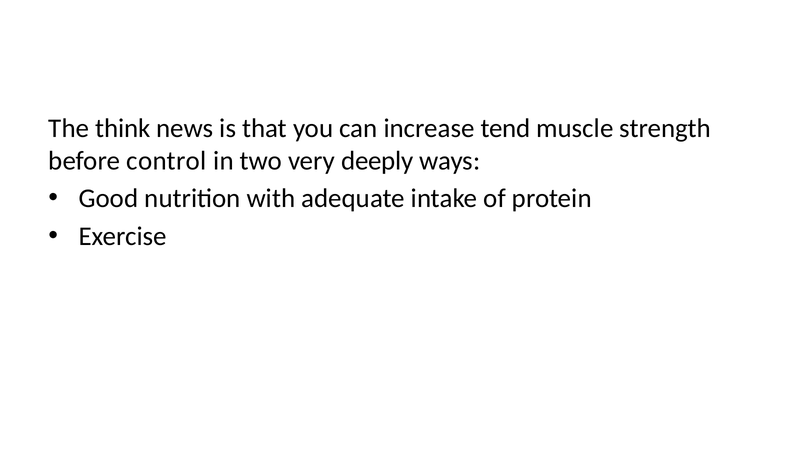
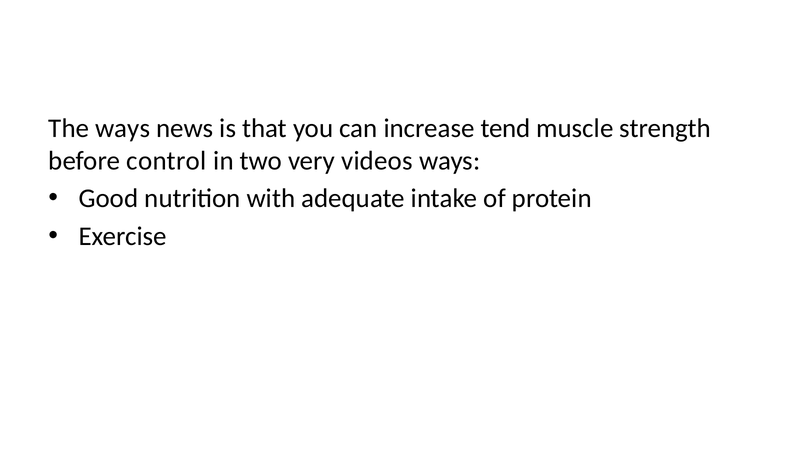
The think: think -> ways
deeply: deeply -> videos
